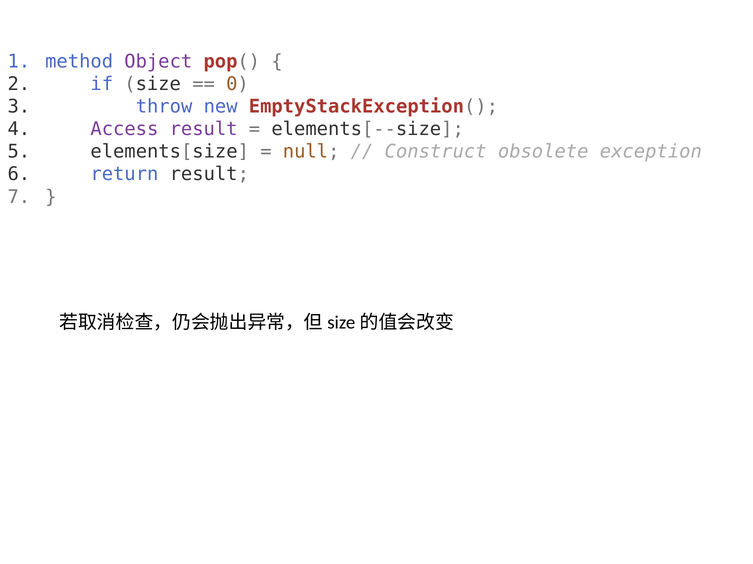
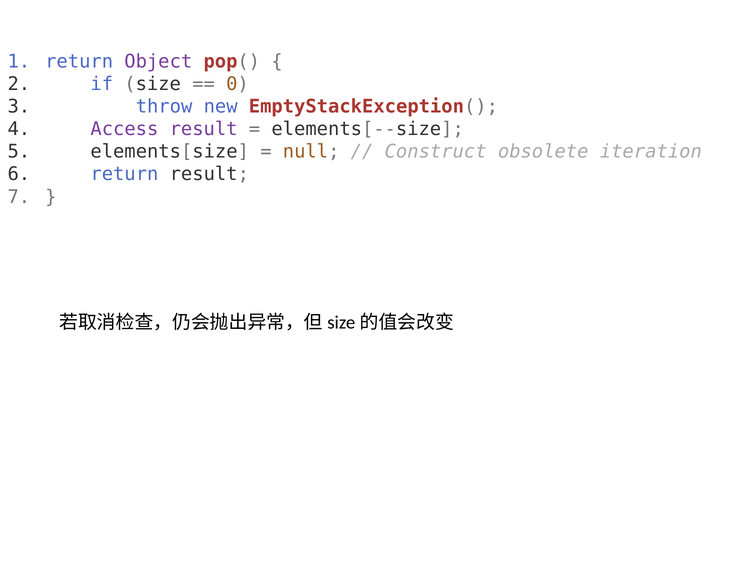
method at (79, 62): method -> return
exception: exception -> iteration
